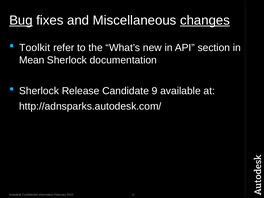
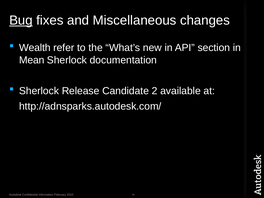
changes underline: present -> none
Toolkit: Toolkit -> Wealth
9: 9 -> 2
